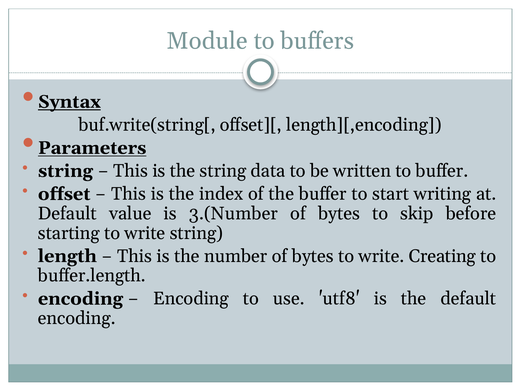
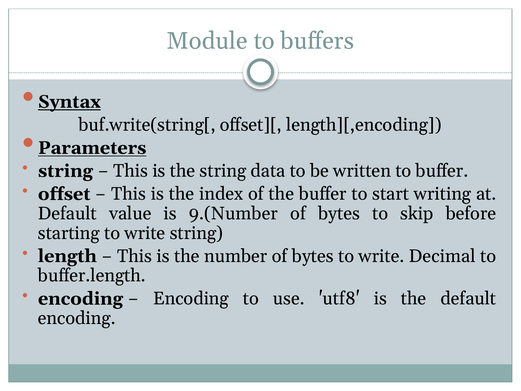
3.(Number: 3.(Number -> 9.(Number
Creating: Creating -> Decimal
